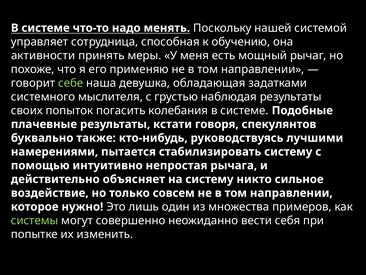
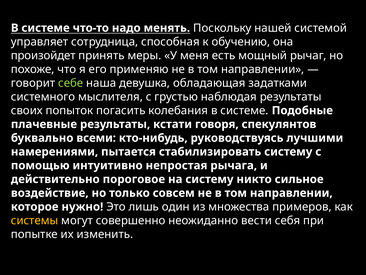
активности: активности -> произойдет
также: также -> всеми
объясняет: объясняет -> пороговое
системы colour: light green -> yellow
